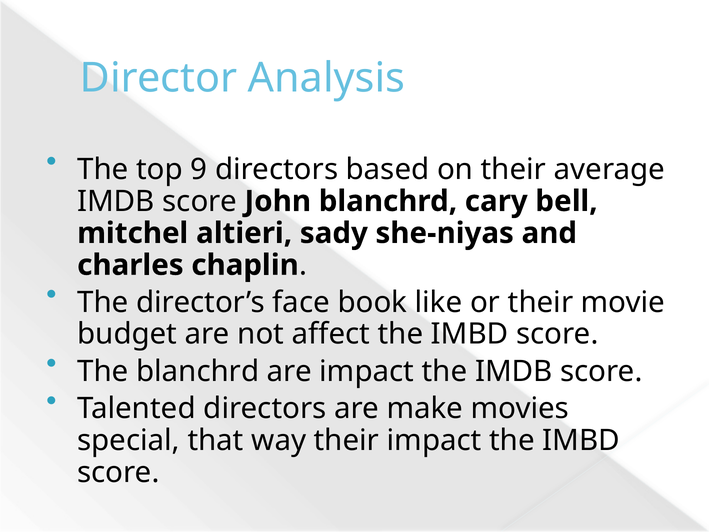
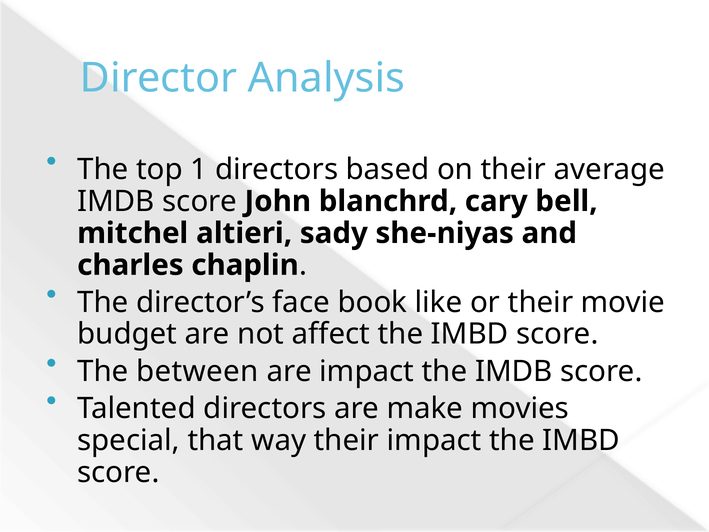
9: 9 -> 1
The blanchrd: blanchrd -> between
